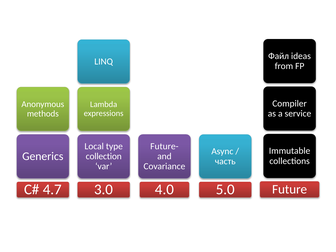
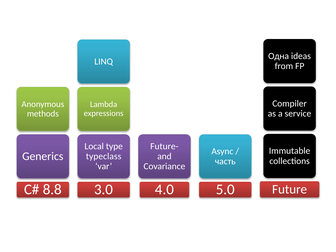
Файл: Файл -> Одна
collection: collection -> typeclass
4.7: 4.7 -> 8.8
